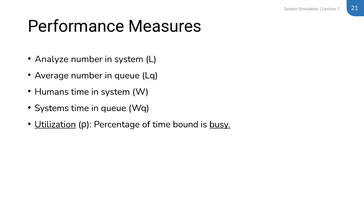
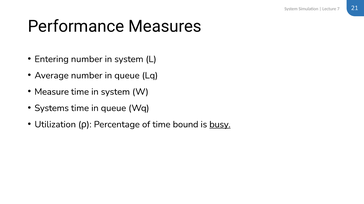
Analyze: Analyze -> Entering
Humans: Humans -> Measure
Utilization underline: present -> none
